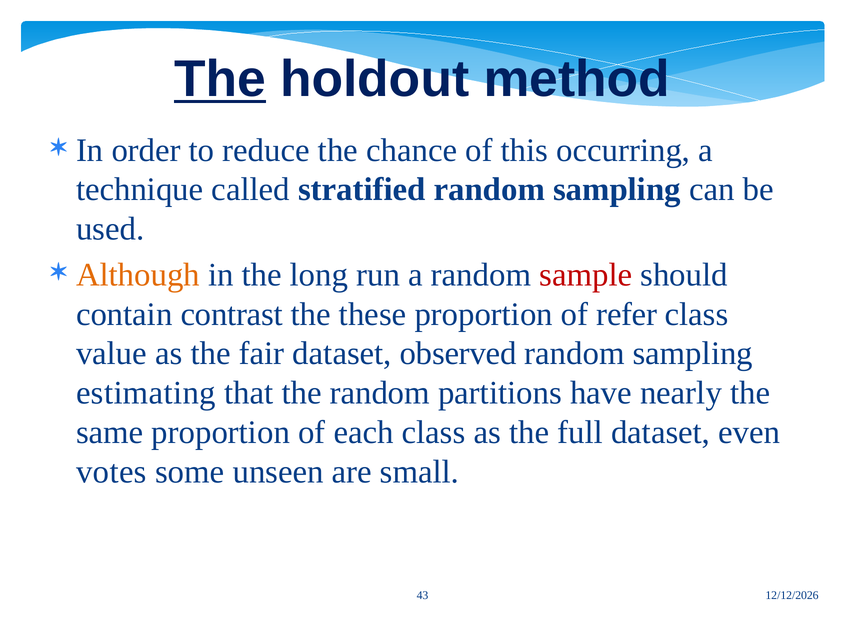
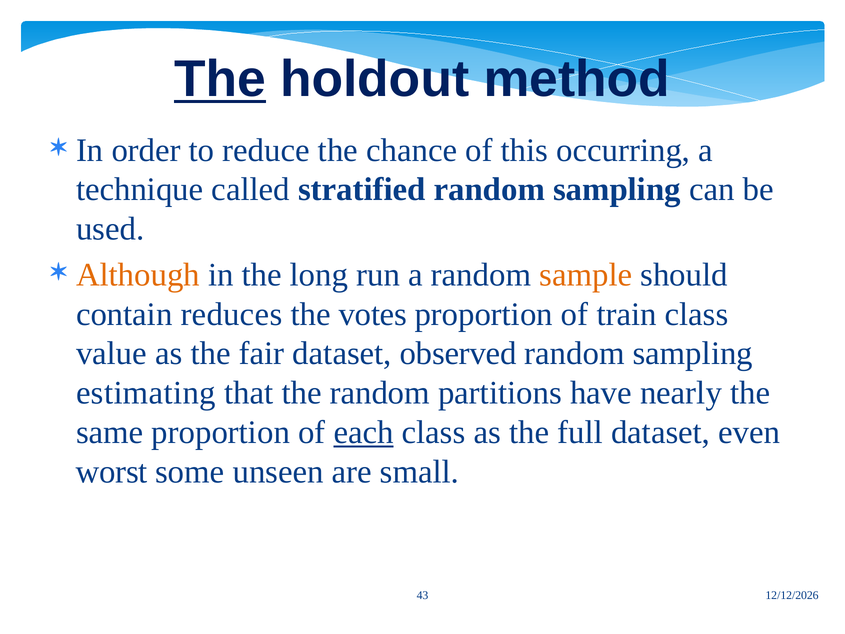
sample colour: red -> orange
contrast: contrast -> reduces
these: these -> votes
refer: refer -> train
each underline: none -> present
votes: votes -> worst
